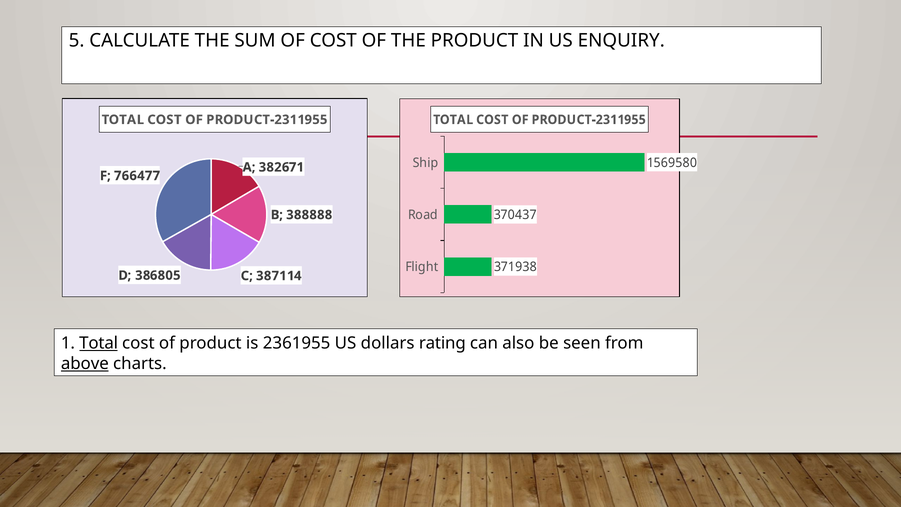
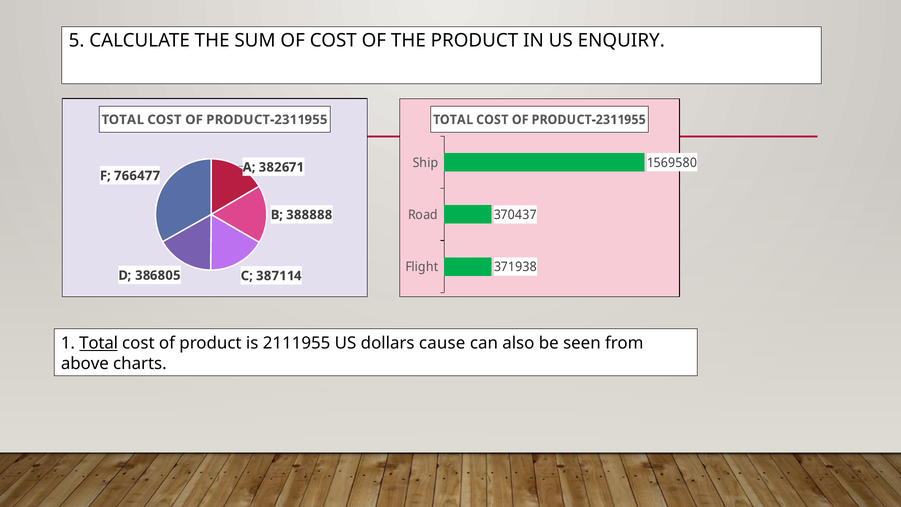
2361955: 2361955 -> 2111955
rating: rating -> cause
above underline: present -> none
